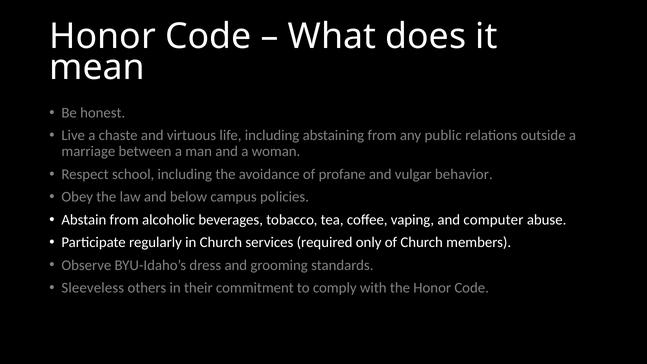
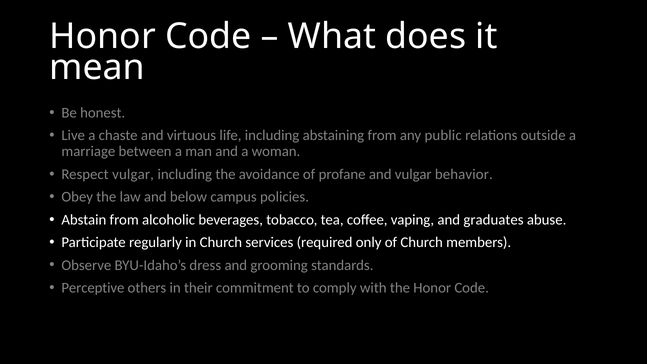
Respect school: school -> vulgar
computer: computer -> graduates
Sleeveless: Sleeveless -> Perceptive
